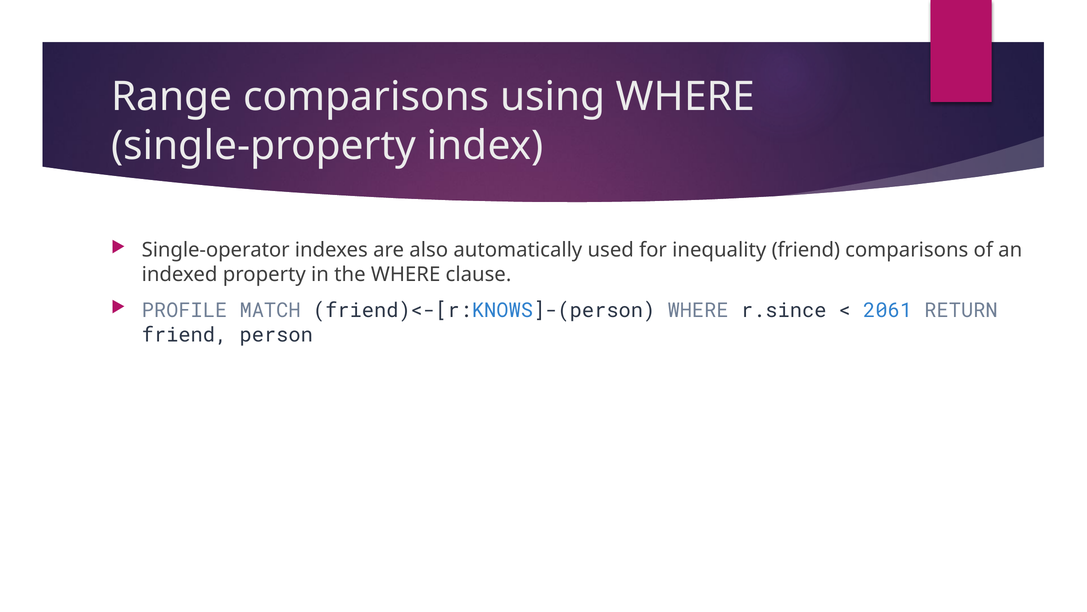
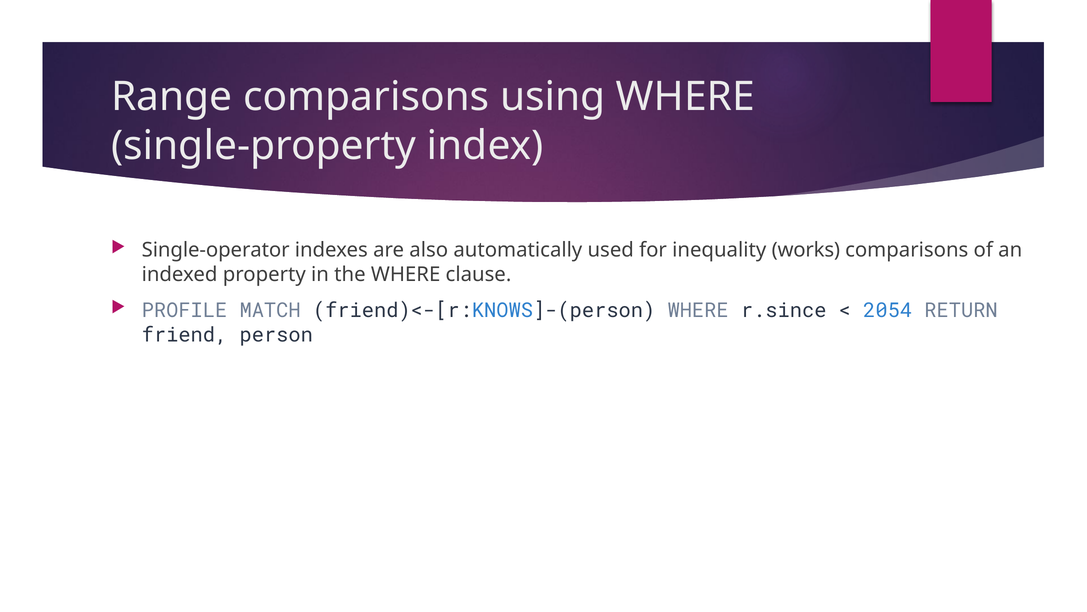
inequality friend: friend -> works
2061: 2061 -> 2054
